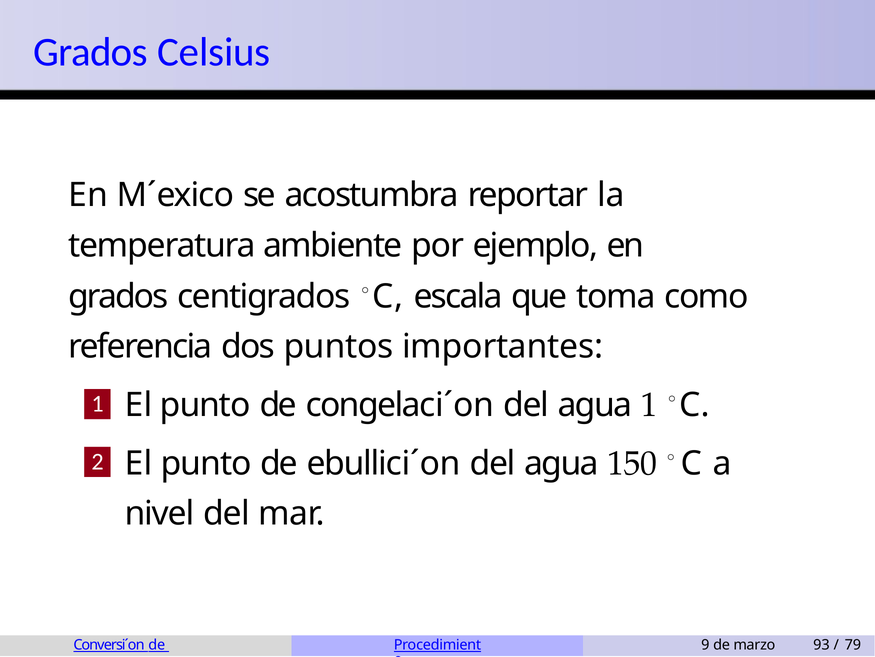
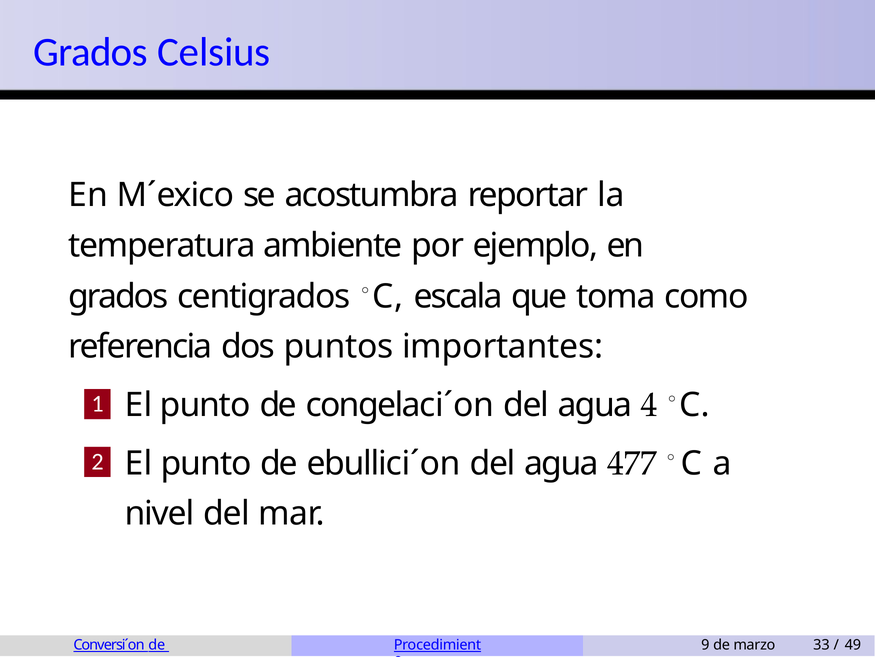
agua 1: 1 -> 4
150: 150 -> 477
93: 93 -> 33
79: 79 -> 49
